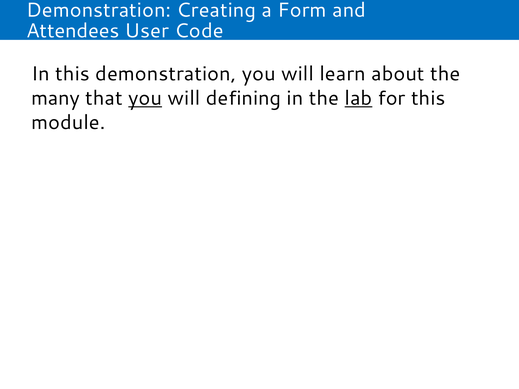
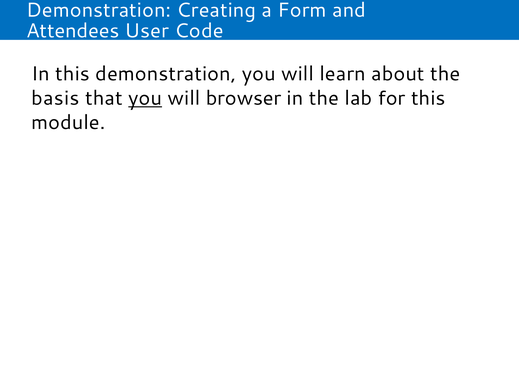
many: many -> basis
defining: defining -> browser
lab underline: present -> none
